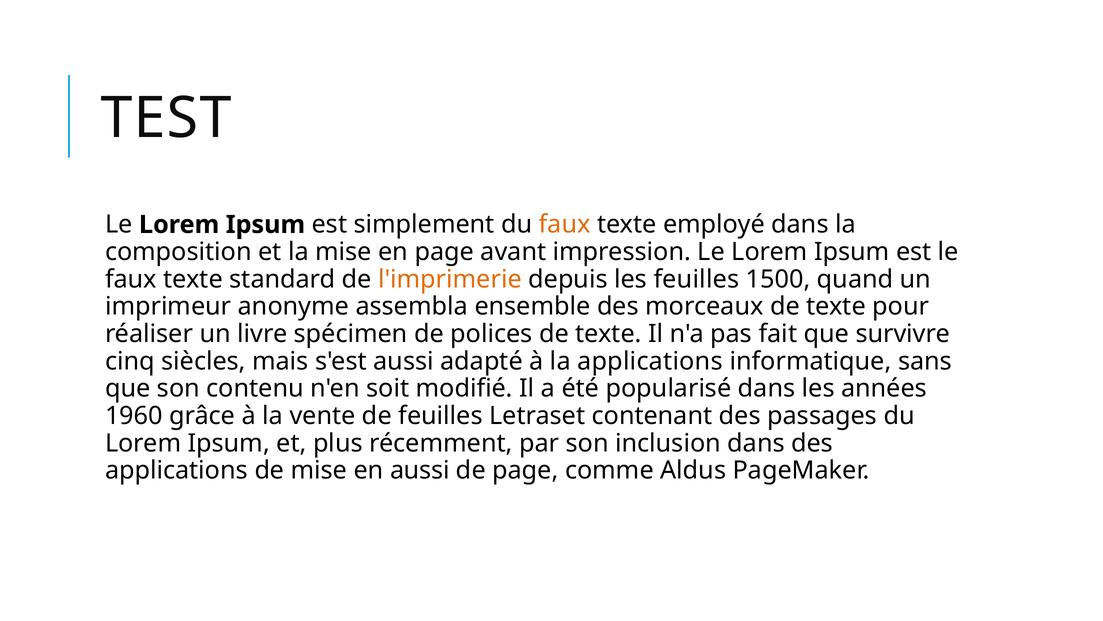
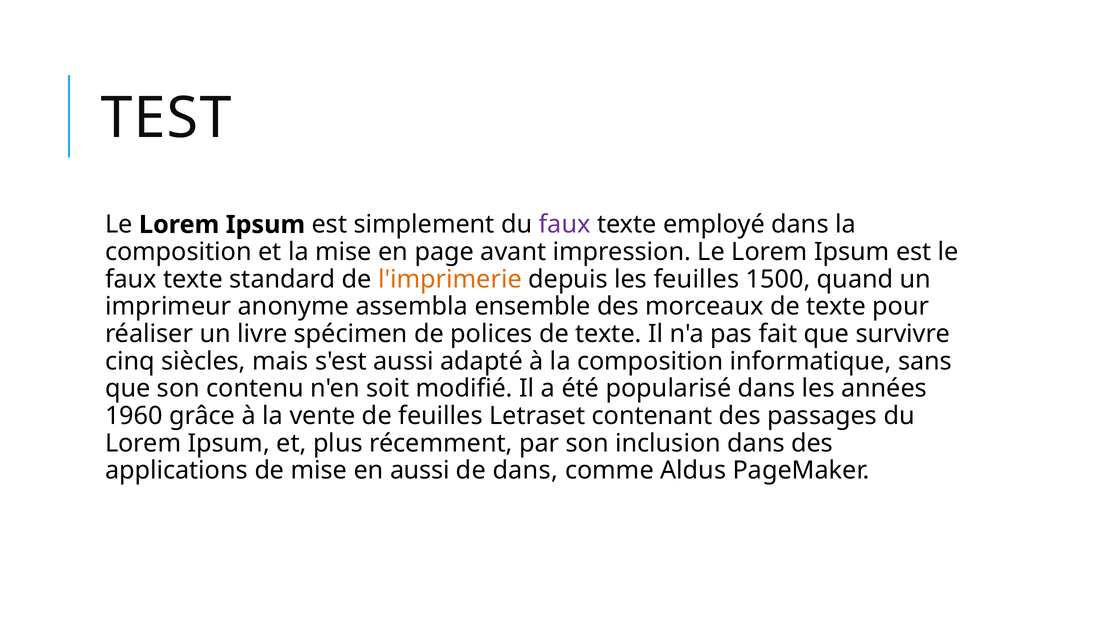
faux at (565, 224) colour: orange -> purple
à la applications: applications -> composition
de page: page -> dans
